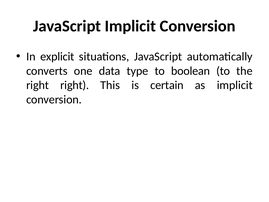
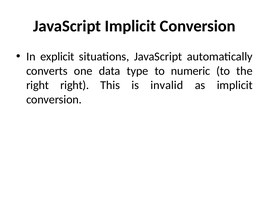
boolean: boolean -> numeric
certain: certain -> invalid
